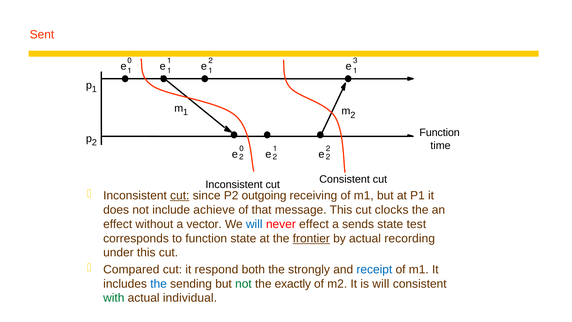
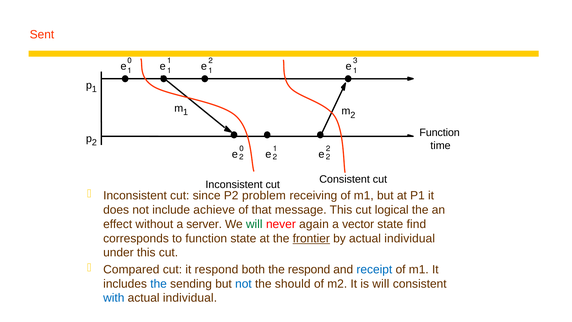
cut at (180, 195) underline: present -> none
outgoing: outgoing -> problem
clocks: clocks -> logical
vector: vector -> server
will at (254, 224) colour: blue -> green
never effect: effect -> again
sends: sends -> vector
test: test -> find
by actual recording: recording -> individual
the strongly: strongly -> respond
not at (243, 284) colour: green -> blue
exactly: exactly -> should
with colour: green -> blue
